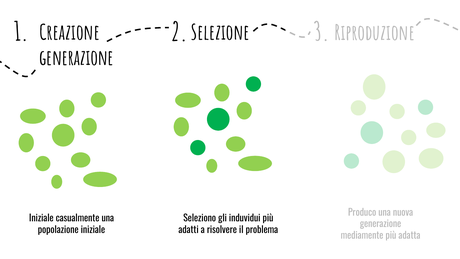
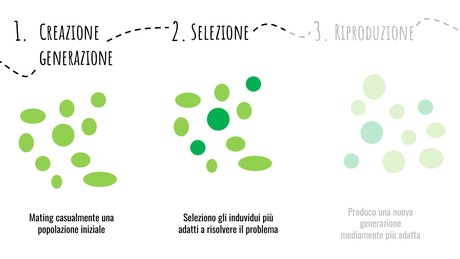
Iniziale at (41, 218): Iniziale -> Mating
